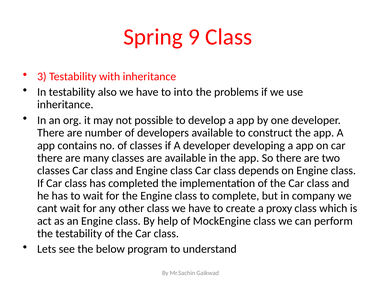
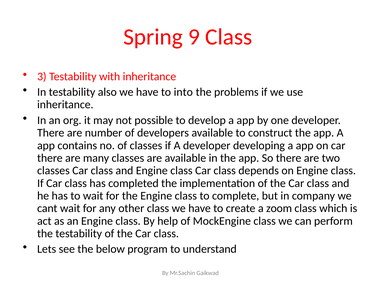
proxy: proxy -> zoom
